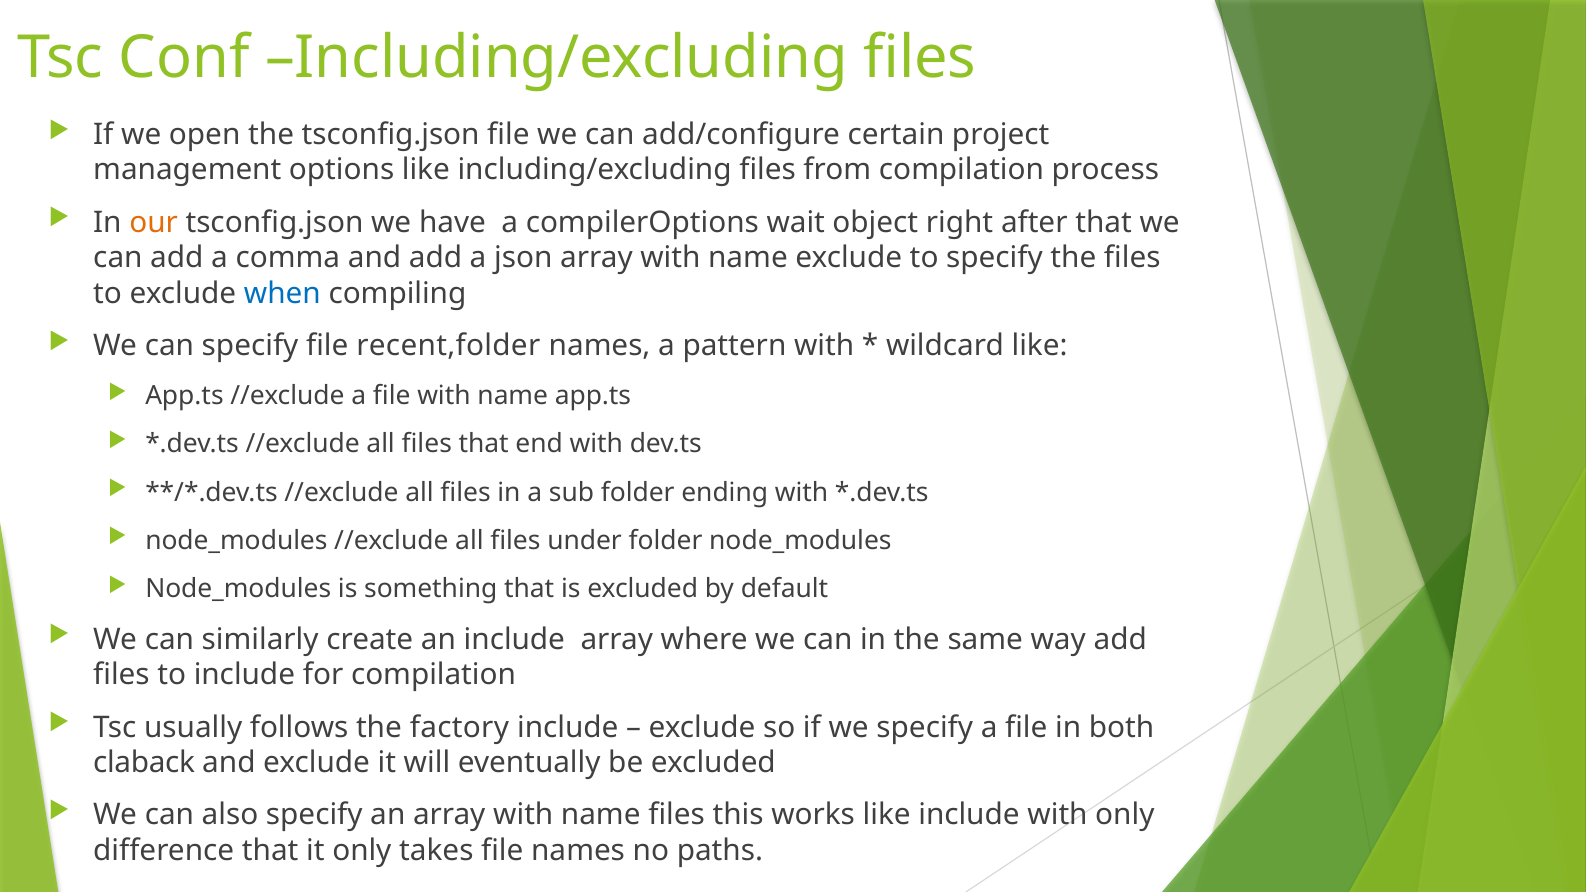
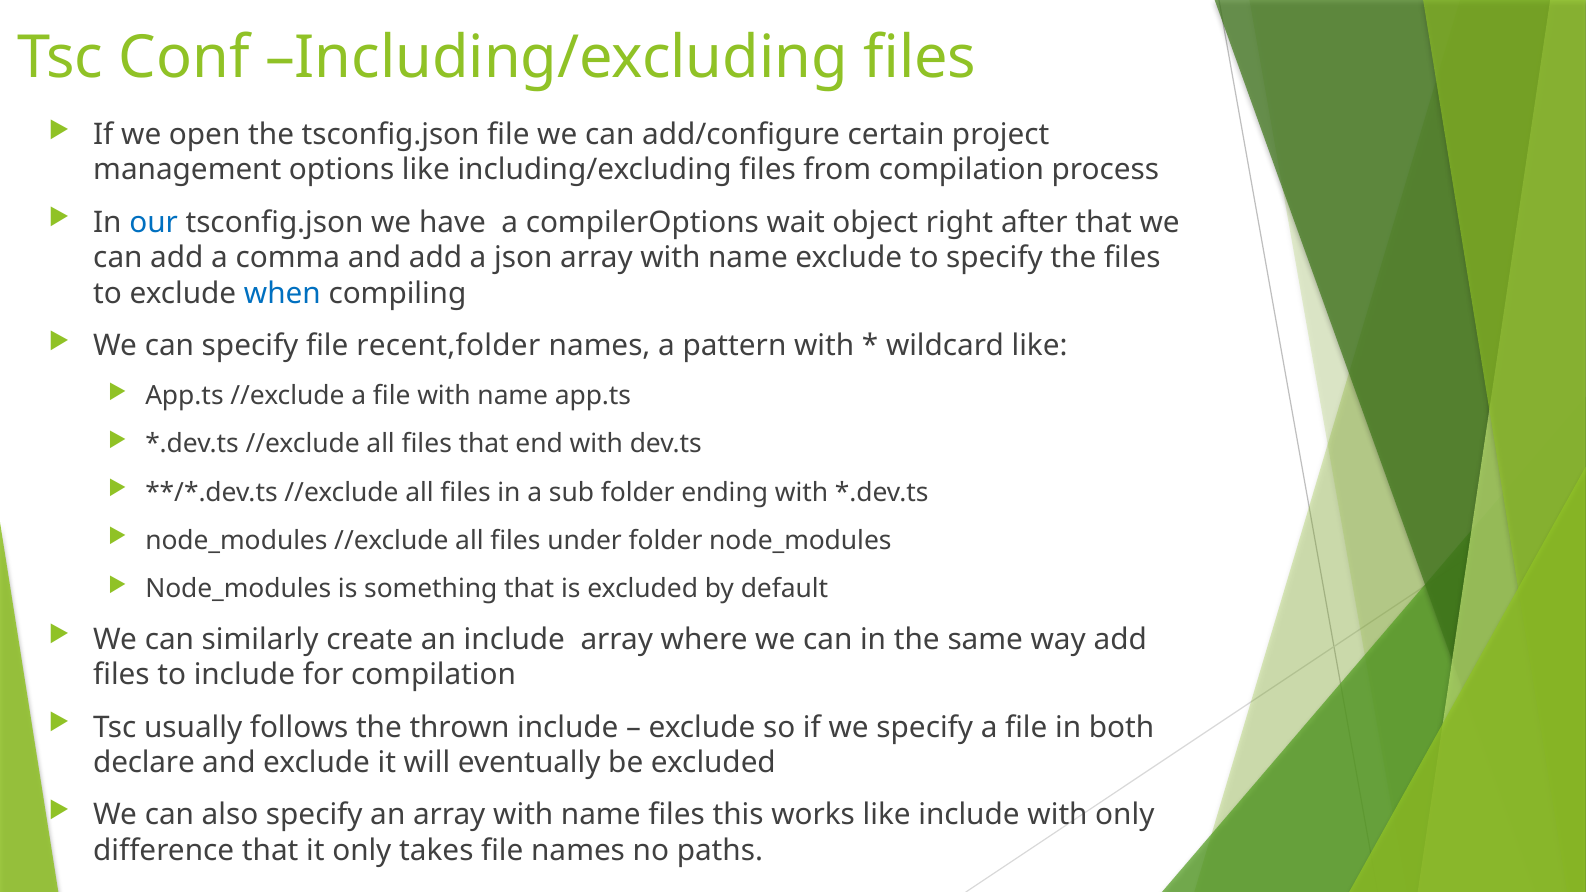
our colour: orange -> blue
factory: factory -> thrown
claback: claback -> declare
